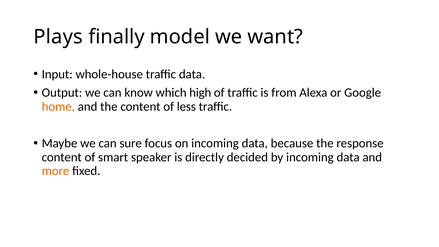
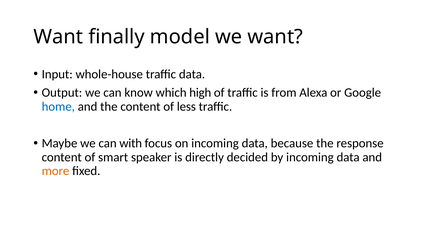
Plays at (58, 37): Plays -> Want
home colour: orange -> blue
sure: sure -> with
